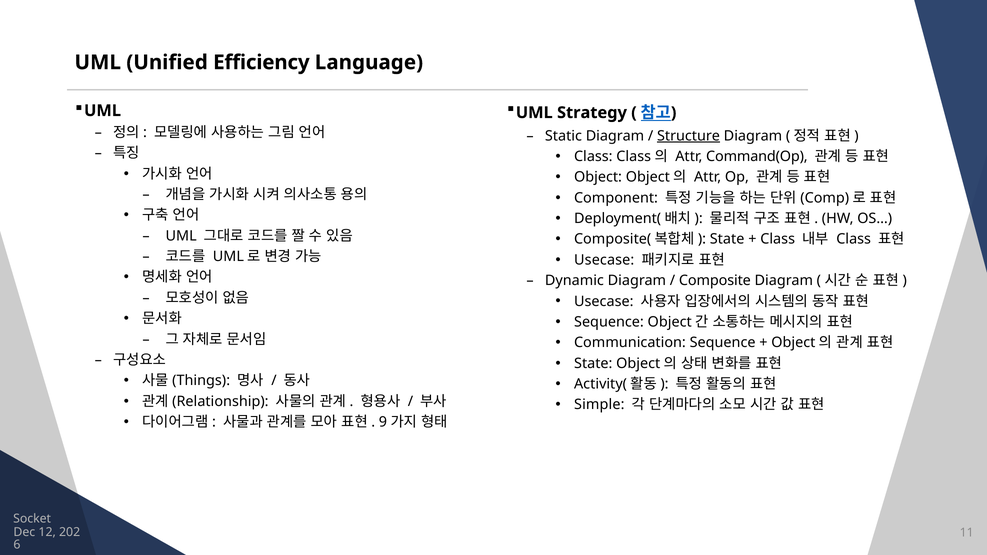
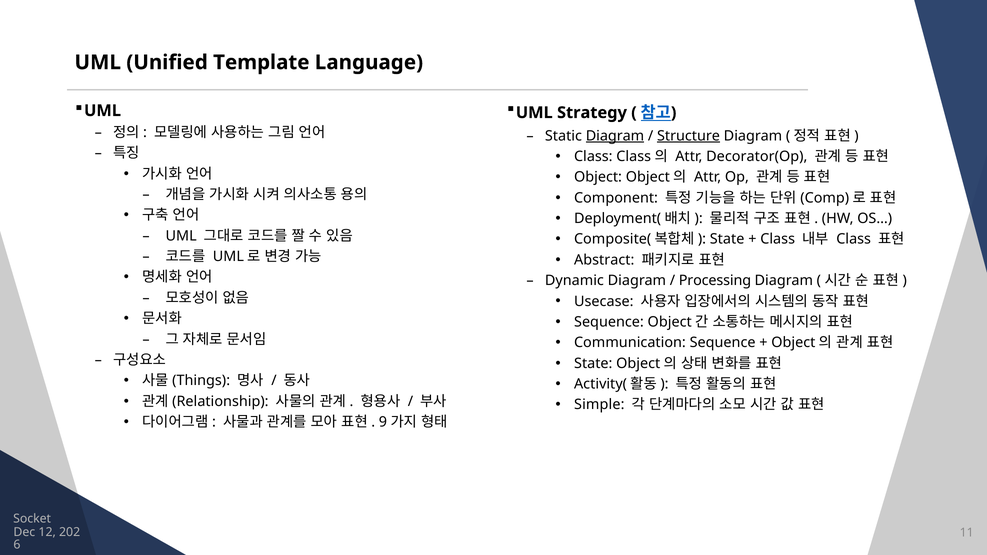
Efficiency: Efficiency -> Template
Diagram at (615, 136) underline: none -> present
Command(Op: Command(Op -> Decorator(Op
Usecase at (604, 260): Usecase -> Abstract
Composite: Composite -> Processing
